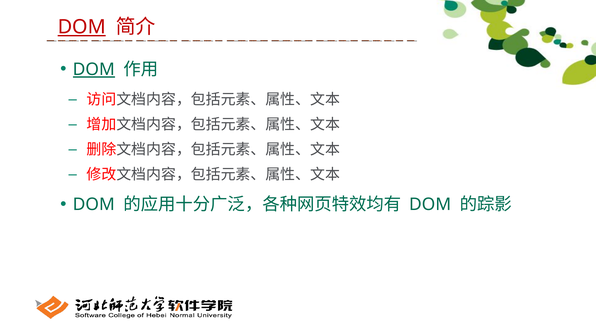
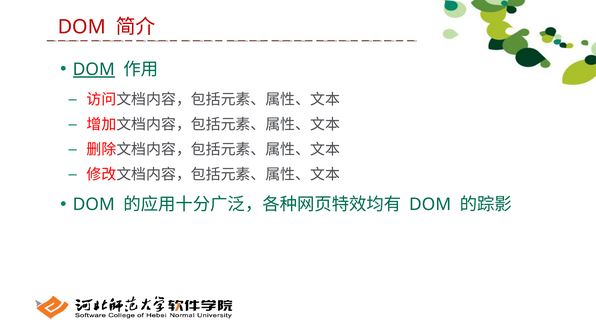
DOM at (82, 27) underline: present -> none
